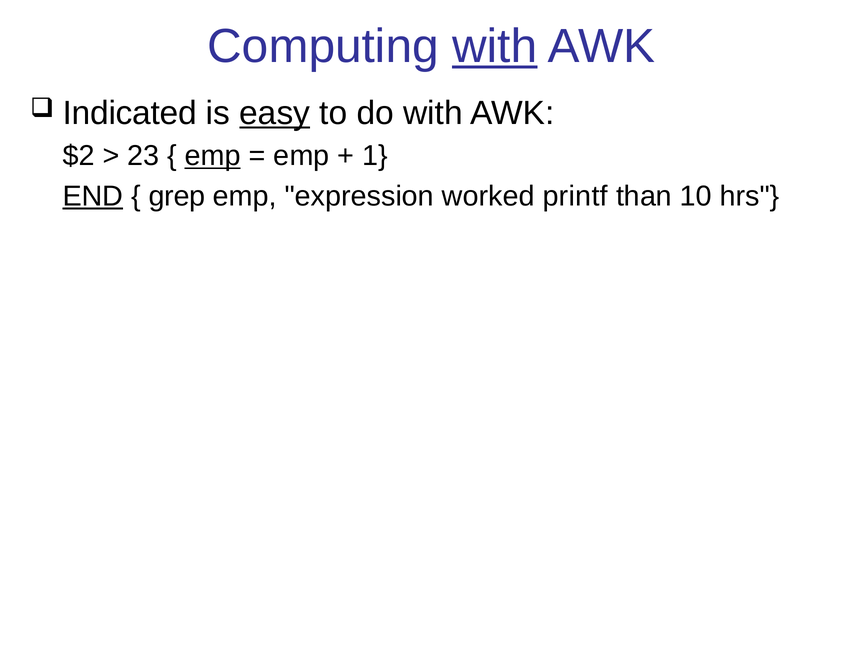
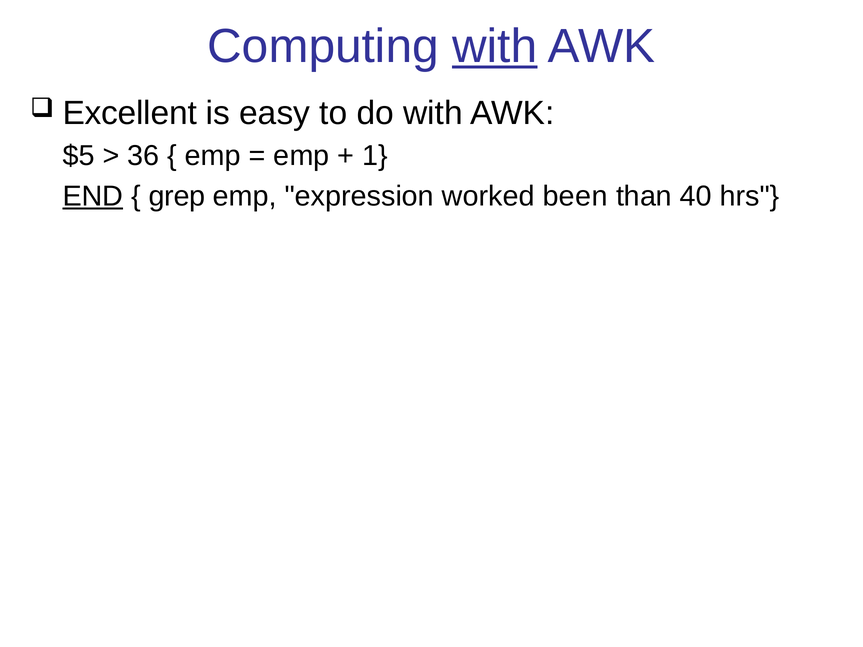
Indicated: Indicated -> Excellent
easy underline: present -> none
$2: $2 -> $5
23: 23 -> 36
emp at (213, 156) underline: present -> none
printf: printf -> been
10: 10 -> 40
